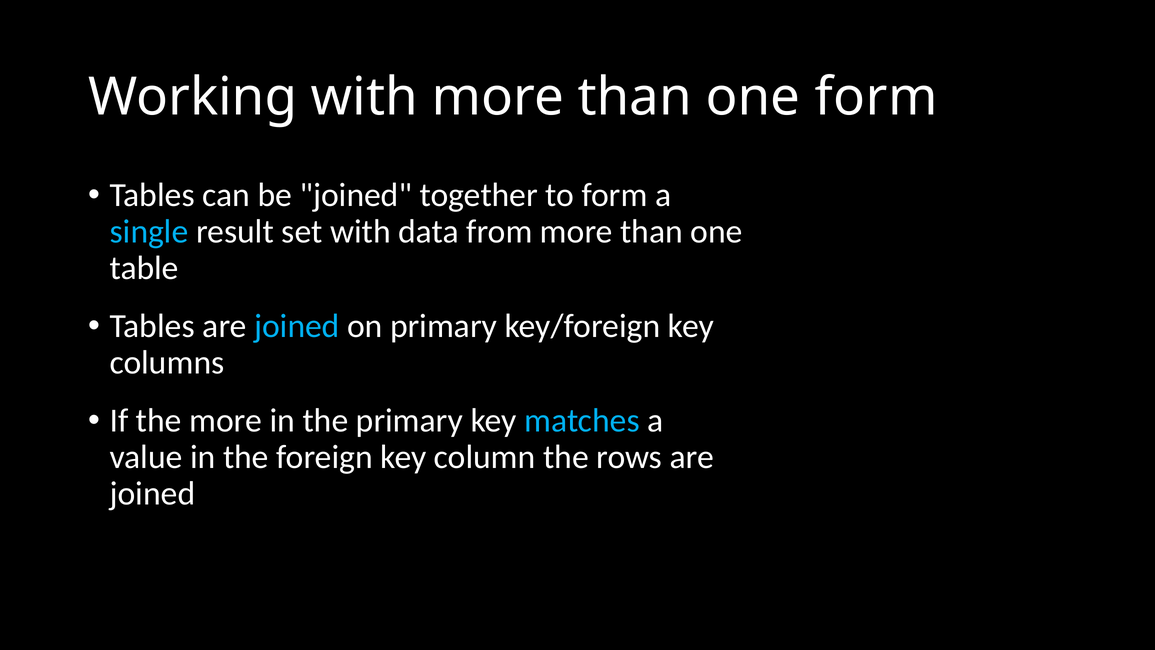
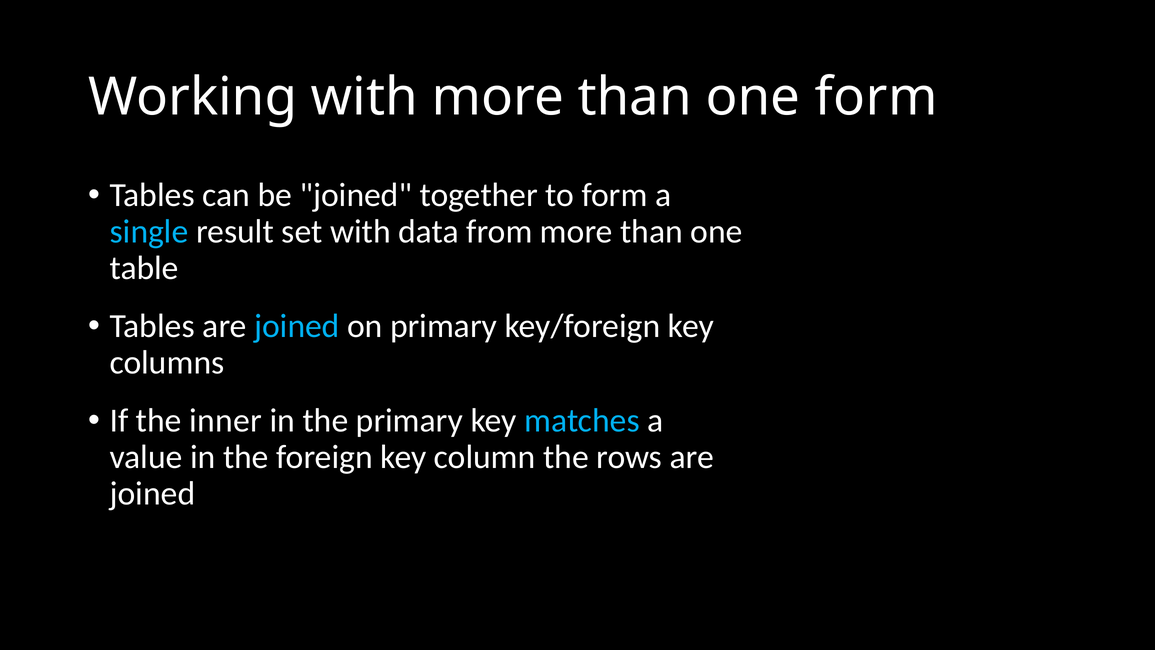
the more: more -> inner
